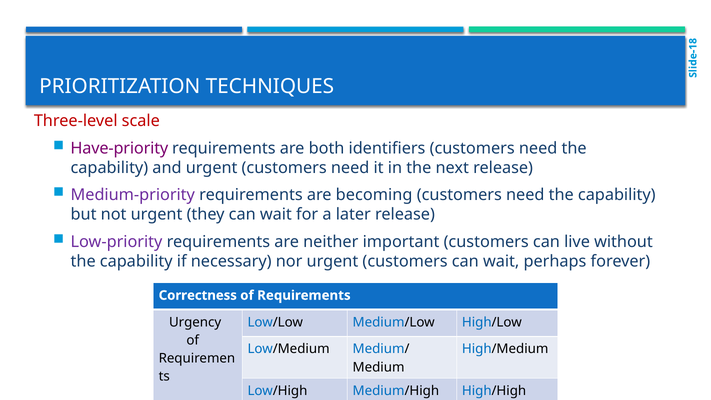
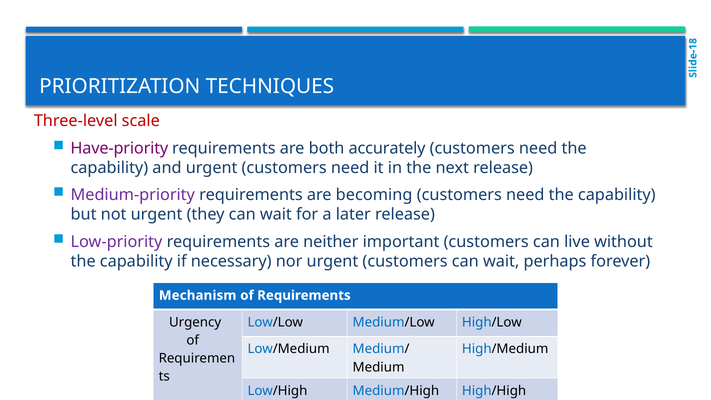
identifiers: identifiers -> accurately
Correctness: Correctness -> Mechanism
